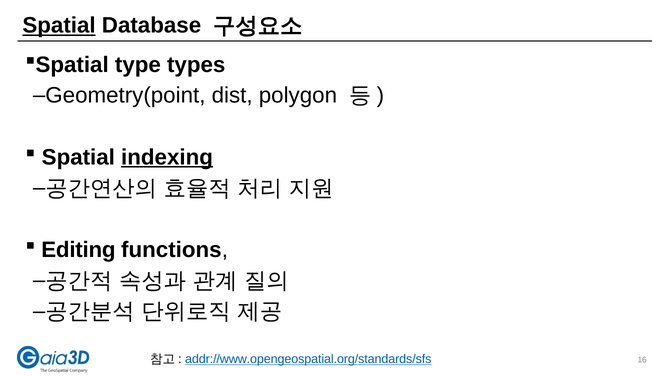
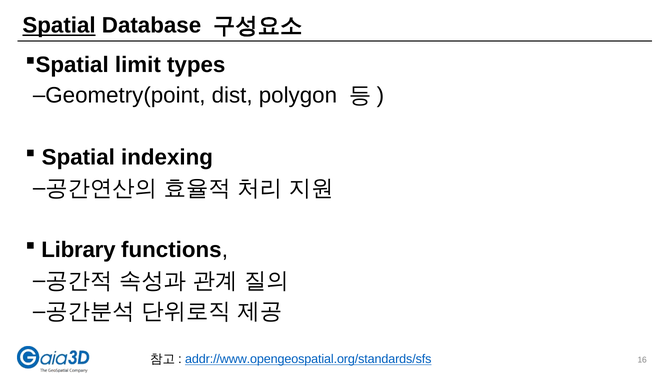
type: type -> limit
indexing underline: present -> none
Editing: Editing -> Library
